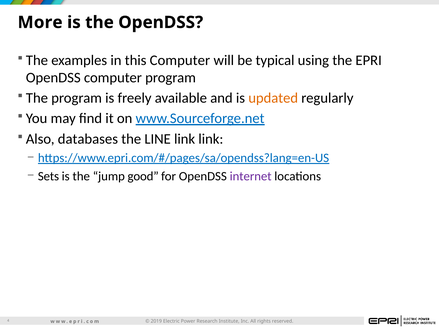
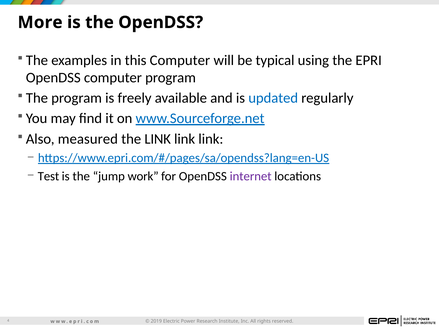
updated colour: orange -> blue
databases: databases -> measured
the LINE: LINE -> LINK
Sets: Sets -> Test
good: good -> work
